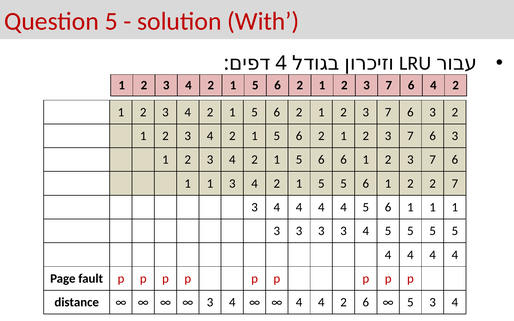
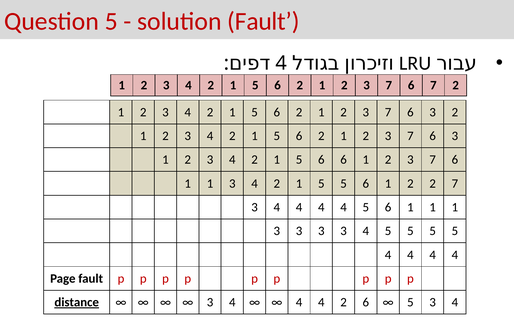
solution With: With -> Fault
6 4: 4 -> 7
distance underline: none -> present
